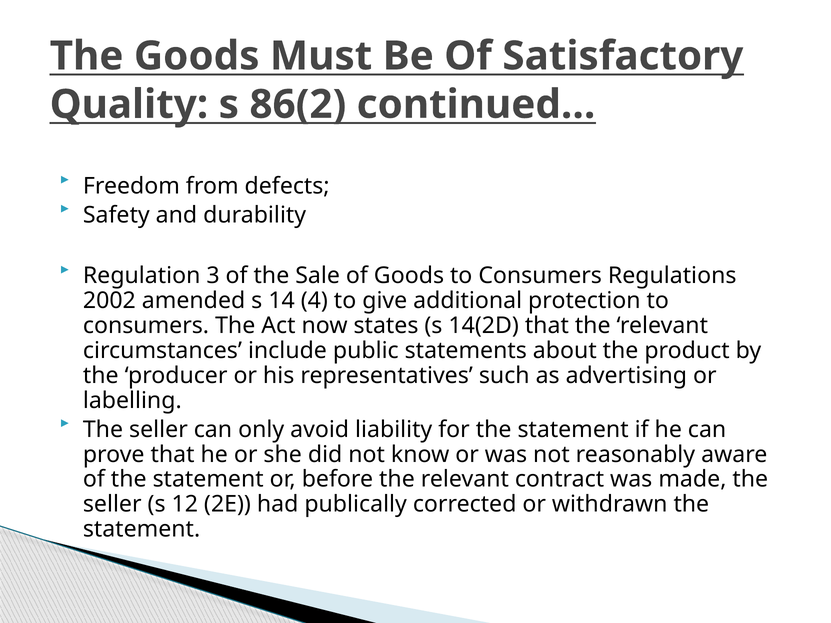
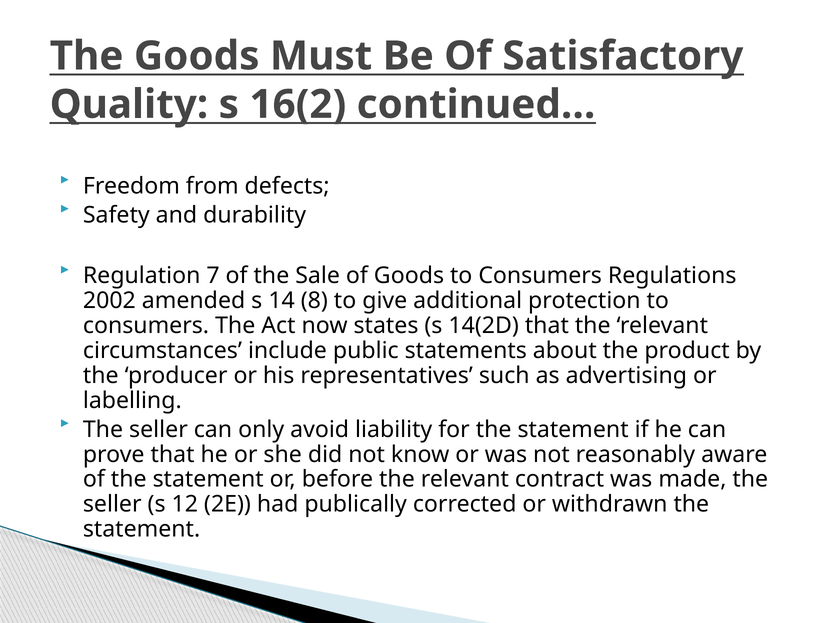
86(2: 86(2 -> 16(2
3: 3 -> 7
4: 4 -> 8
